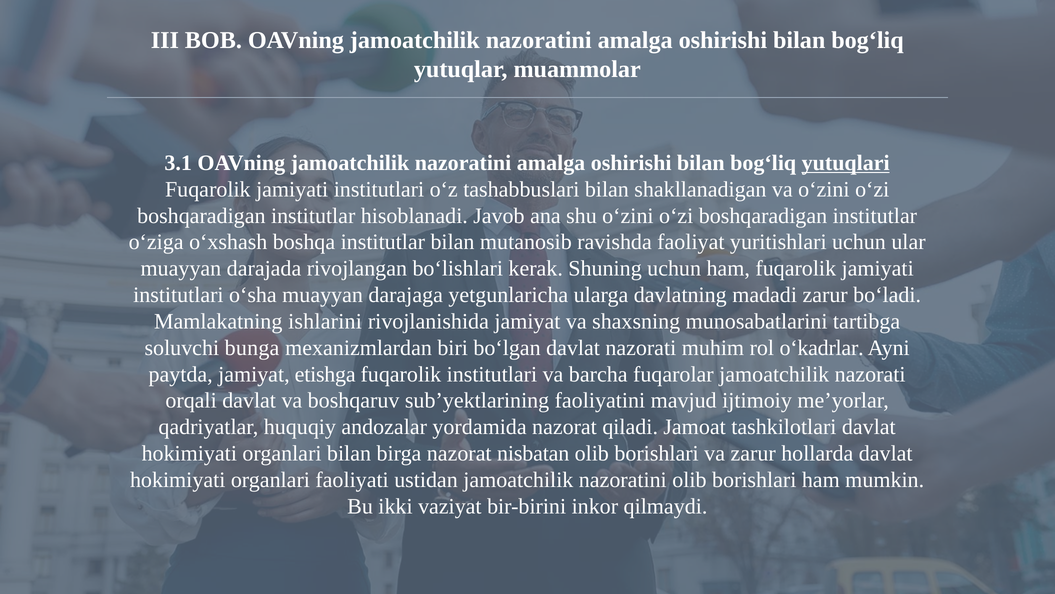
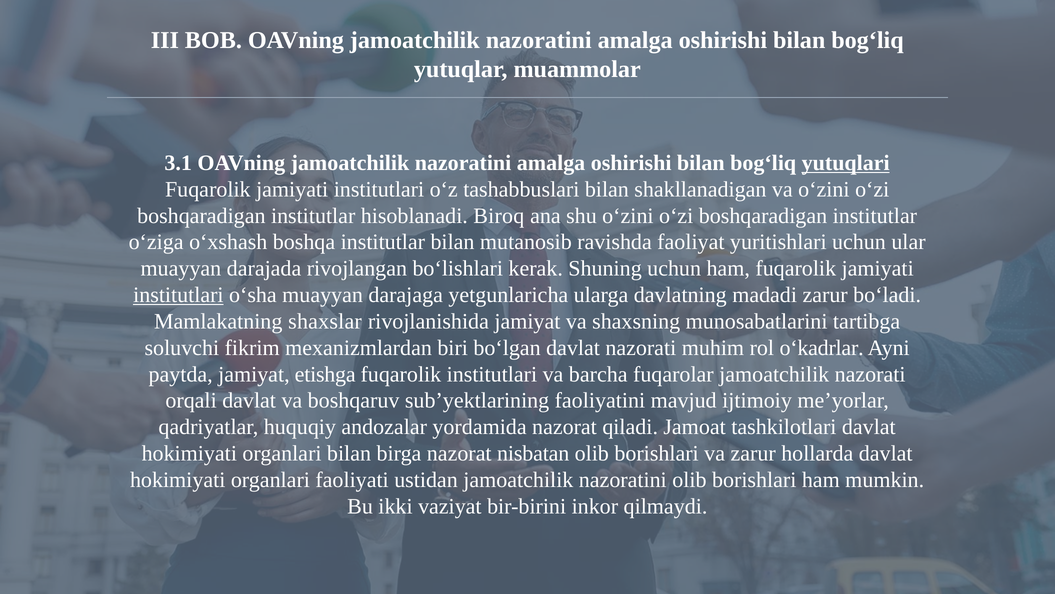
Javob: Javob -> Biroq
institutlari at (178, 295) underline: none -> present
ishlarini: ishlarini -> shaxslar
bunga: bunga -> fikrim
